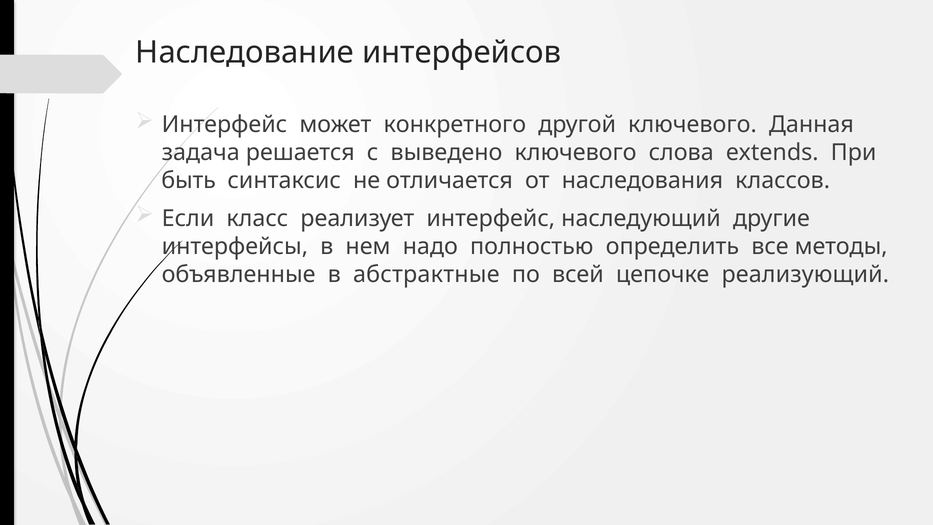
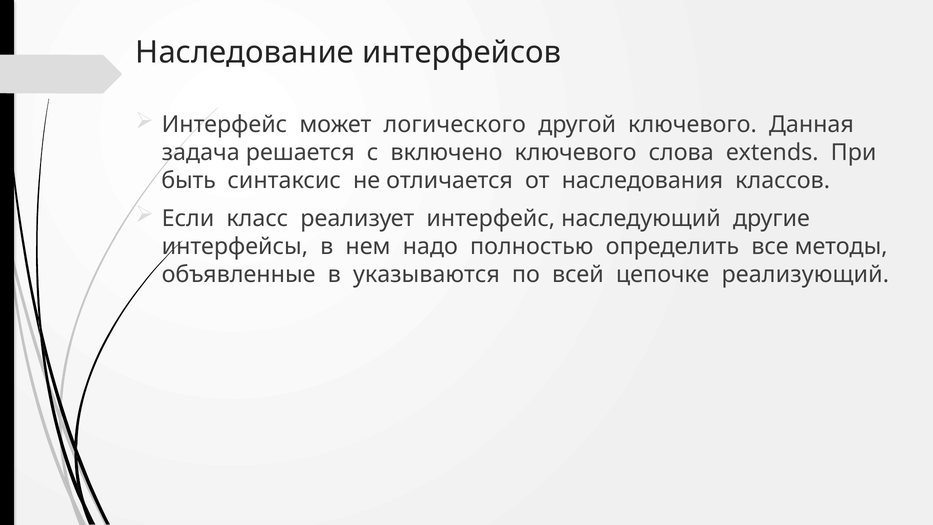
конкретного: конкретного -> логического
выведено: выведено -> включено
абстрактные: абстрактные -> указываются
